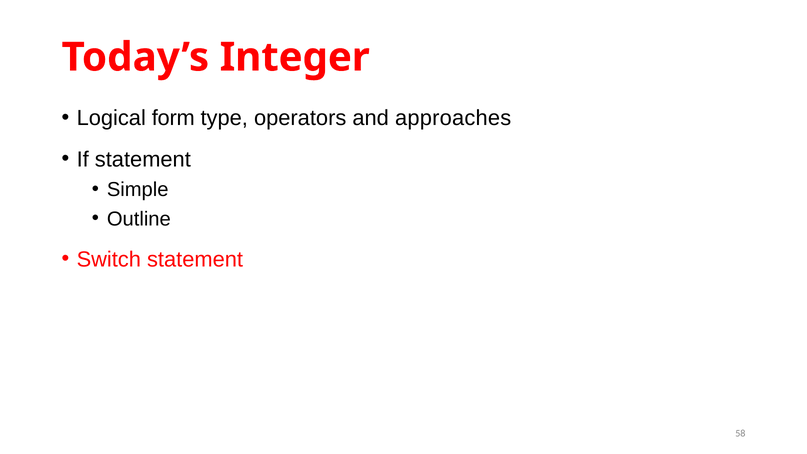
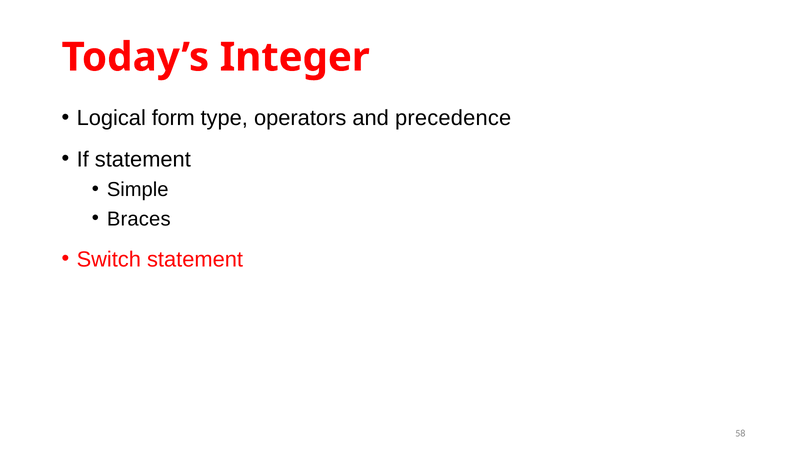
approaches: approaches -> precedence
Outline: Outline -> Braces
